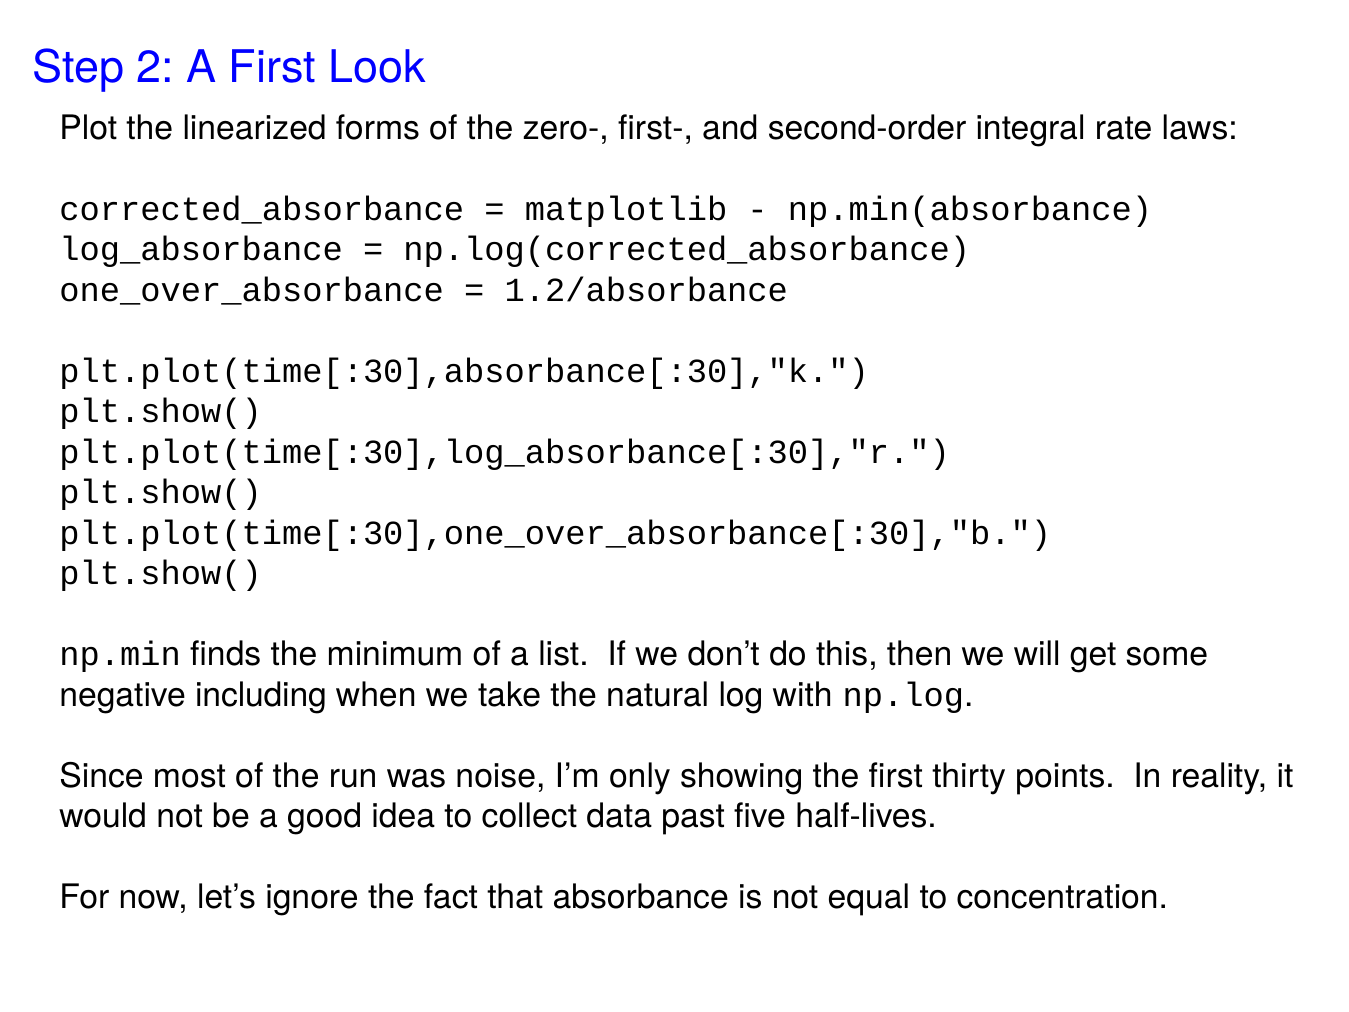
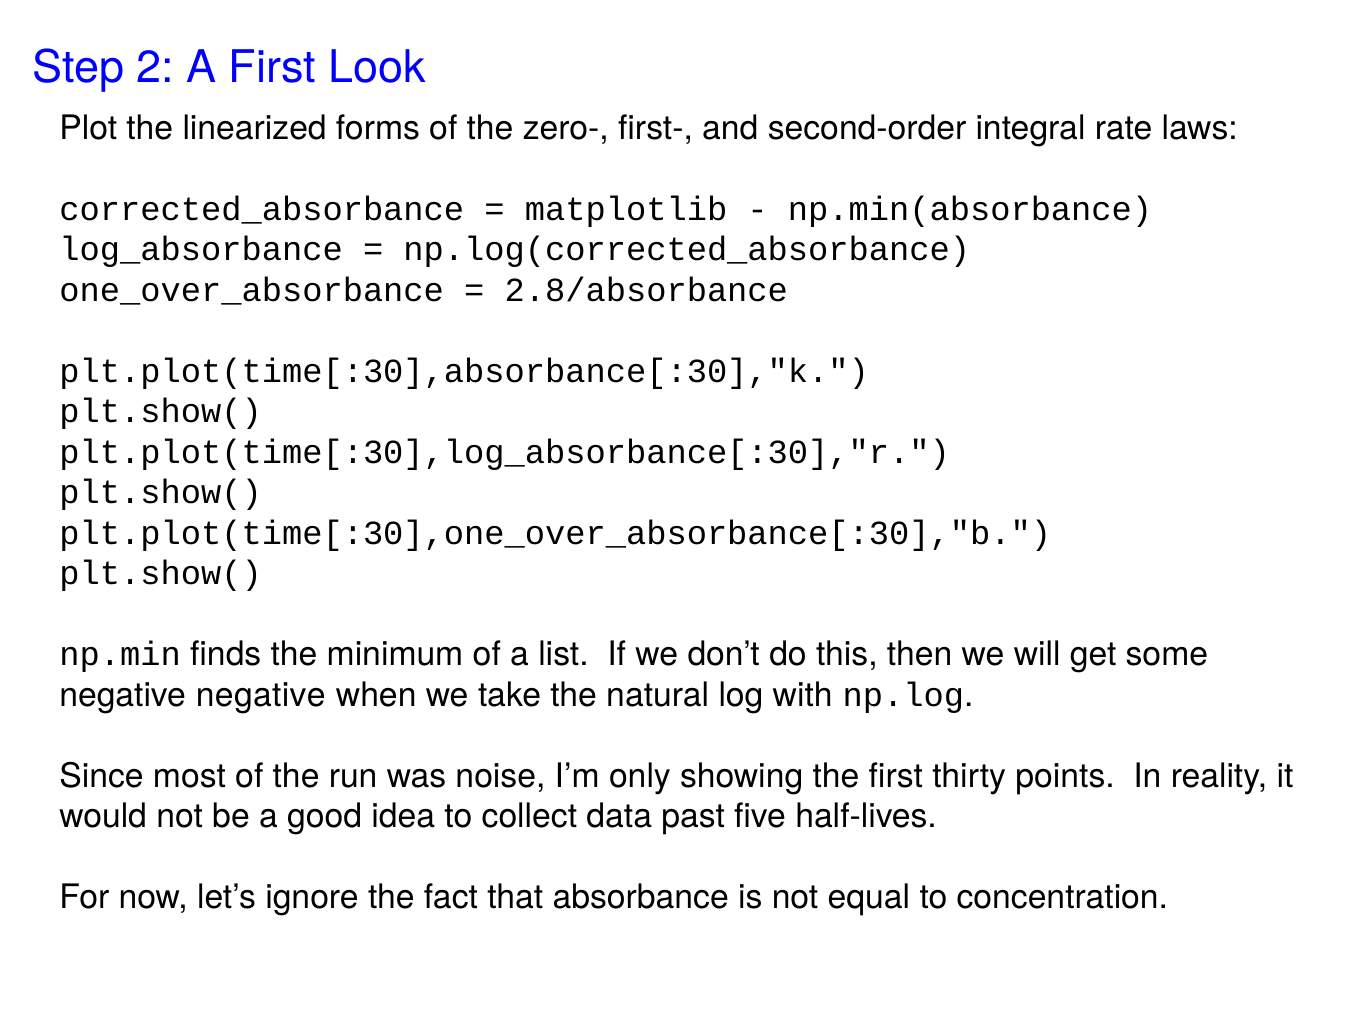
1.2/absorbance: 1.2/absorbance -> 2.8/absorbance
negative including: including -> negative
